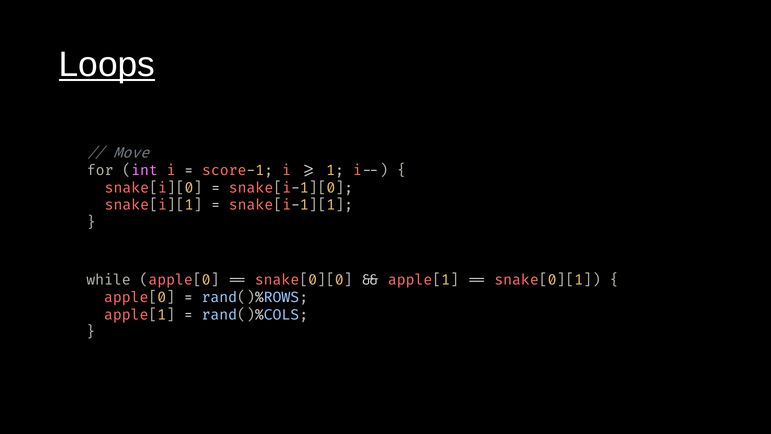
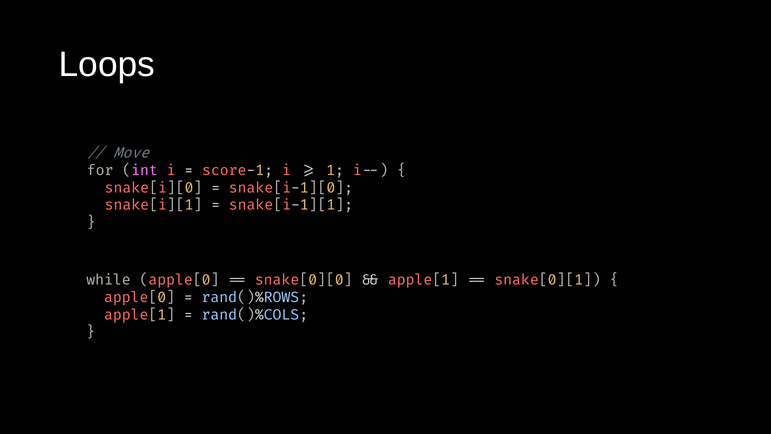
Loops underline: present -> none
